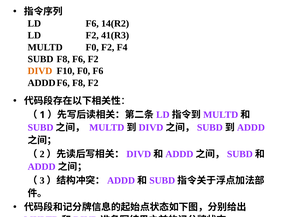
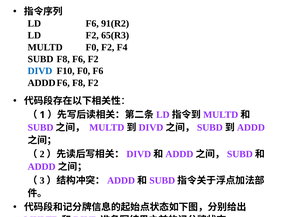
14(R2: 14(R2 -> 91(R2
41(R3: 41(R3 -> 65(R3
DIVD colour: orange -> blue
